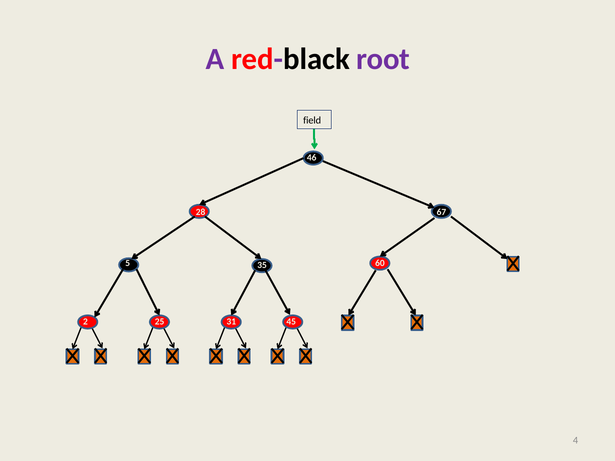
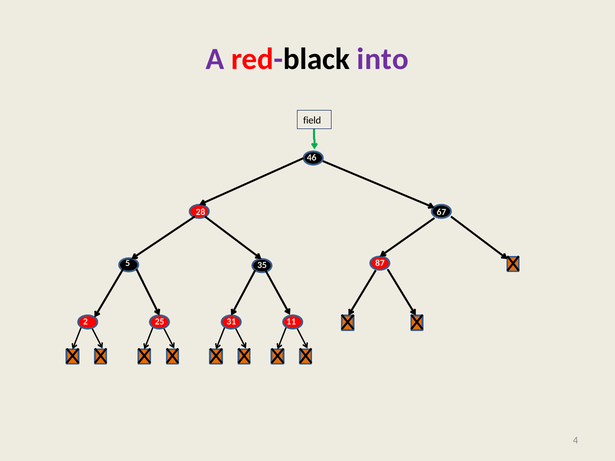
root: root -> into
60: 60 -> 87
45: 45 -> 11
